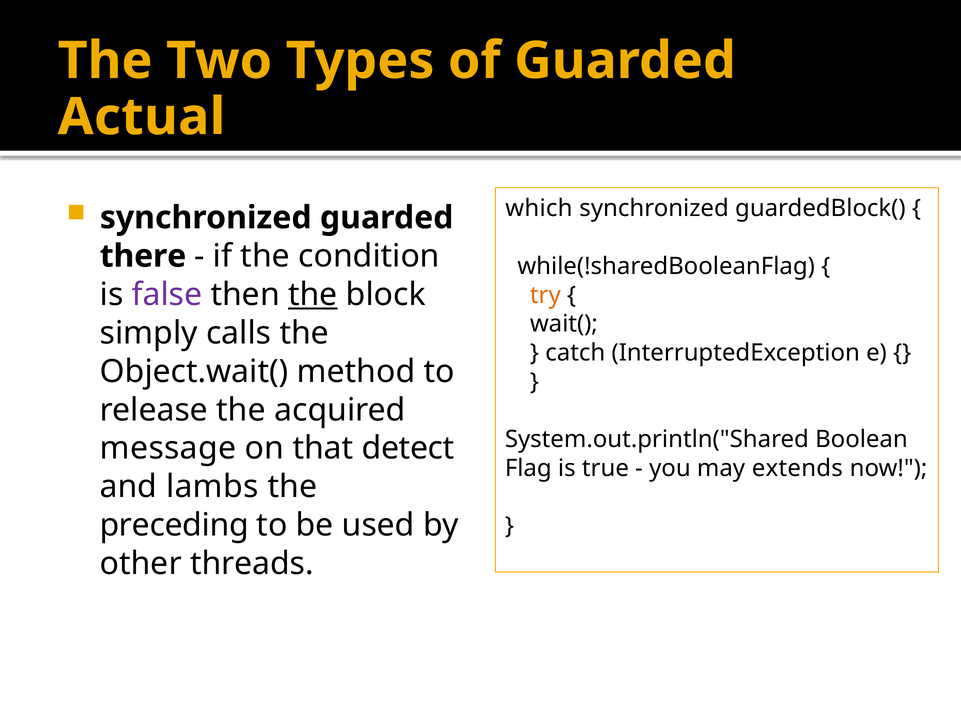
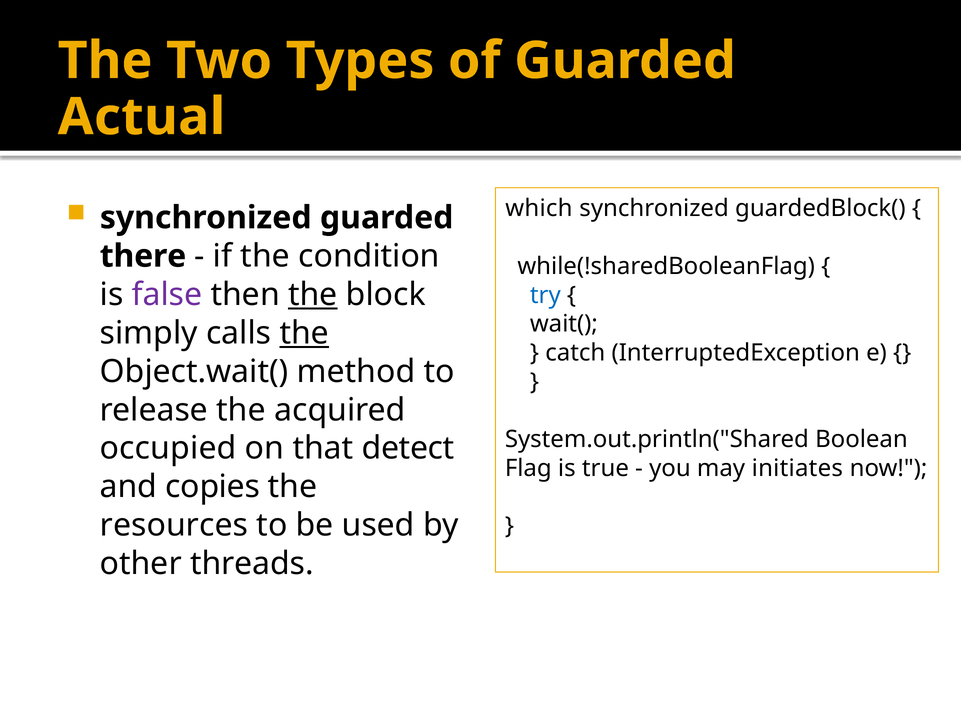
try colour: orange -> blue
the at (304, 333) underline: none -> present
message: message -> occupied
extends: extends -> initiates
lambs: lambs -> copies
preceding: preceding -> resources
